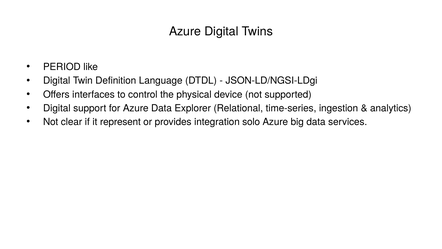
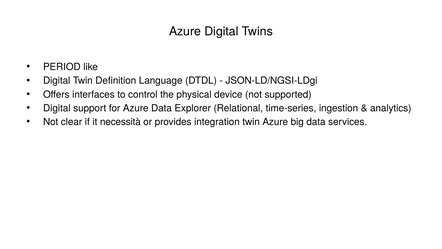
represent: represent -> necessità
integration solo: solo -> twin
